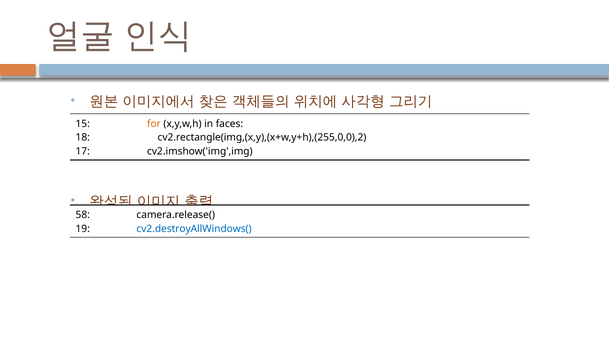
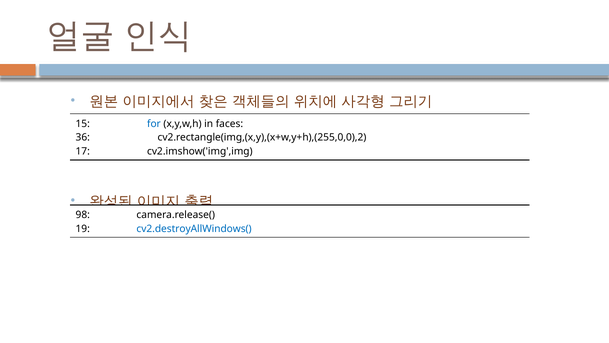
for colour: orange -> blue
18: 18 -> 36
58: 58 -> 98
